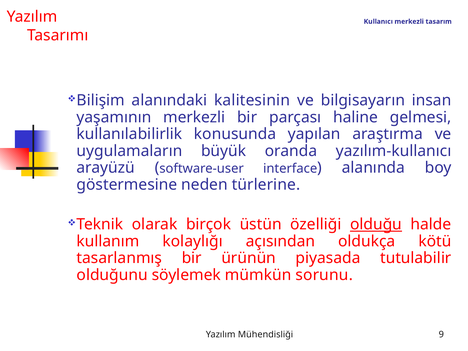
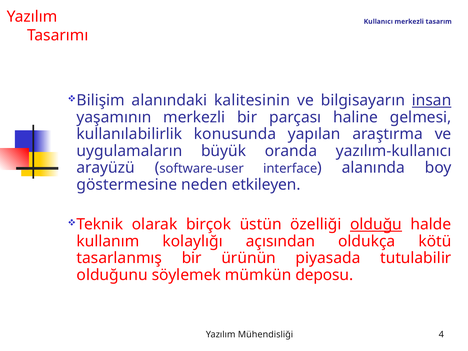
insan underline: none -> present
türlerine: türlerine -> etkileyen
sorunu: sorunu -> deposu
9: 9 -> 4
